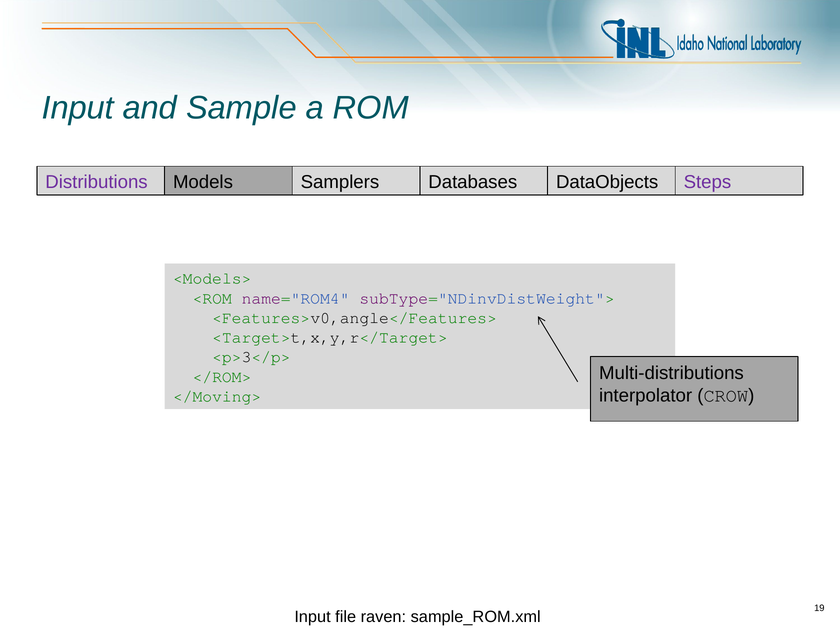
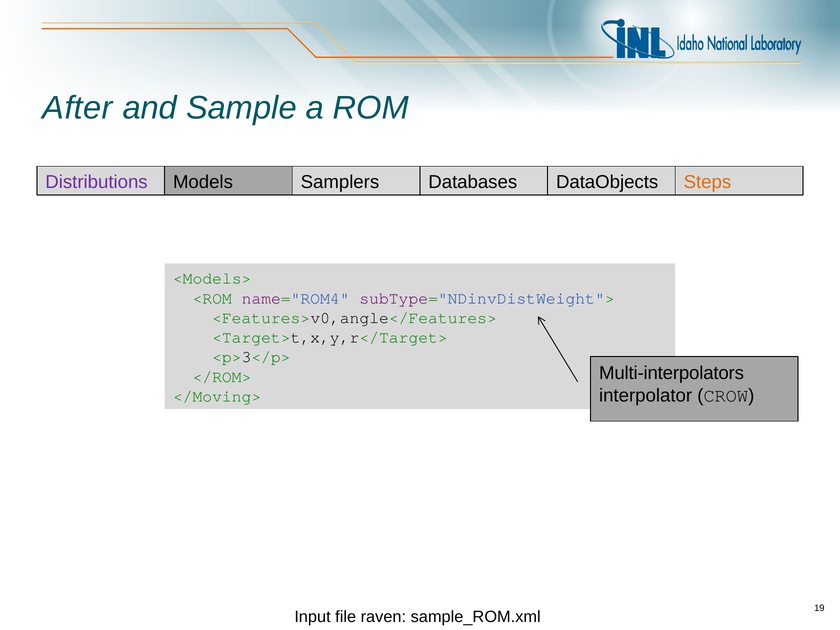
Input at (78, 108): Input -> After
Steps colour: purple -> orange
Multi-distributions: Multi-distributions -> Multi-interpolators
